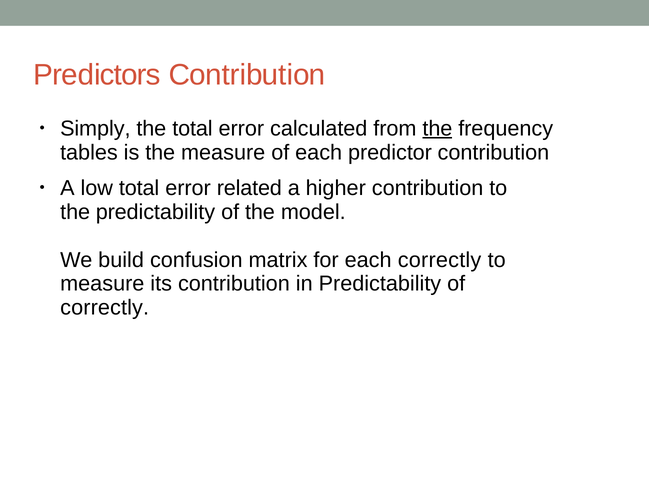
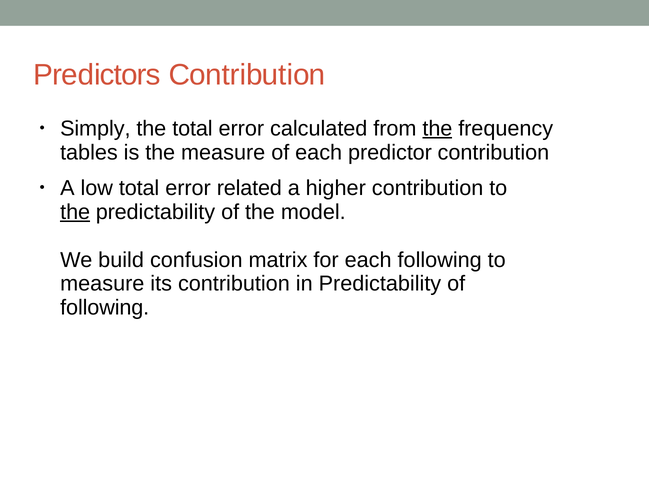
the at (75, 212) underline: none -> present
each correctly: correctly -> following
correctly at (105, 308): correctly -> following
